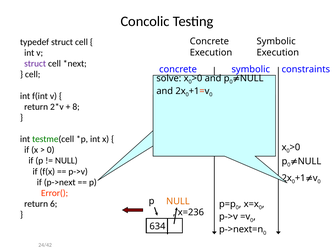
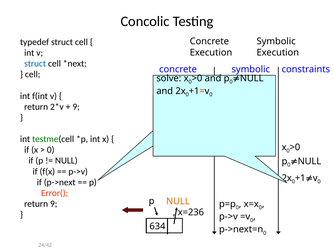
struct at (35, 63) colour: purple -> blue
8 at (76, 107): 8 -> 9
return 6: 6 -> 9
